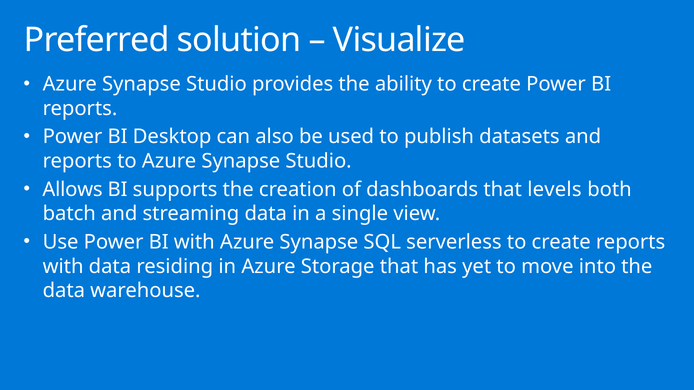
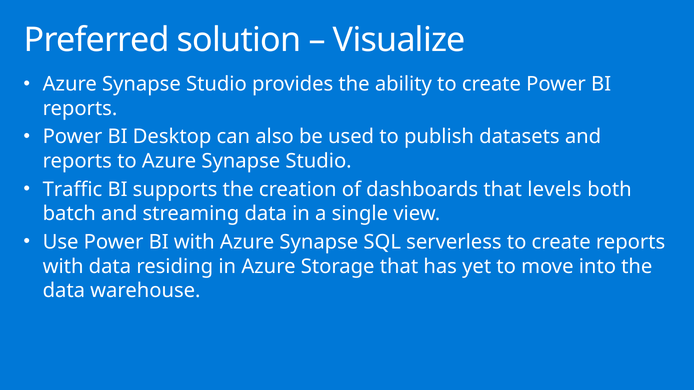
Allows: Allows -> Traffic
